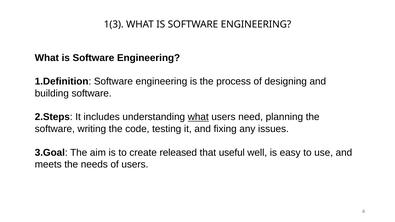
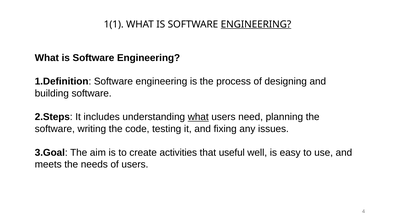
1(3: 1(3 -> 1(1
ENGINEERING at (256, 24) underline: none -> present
released: released -> activities
